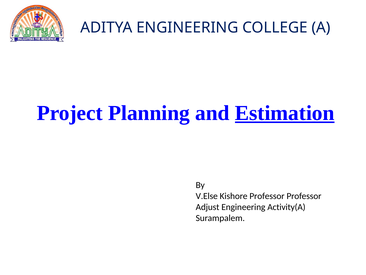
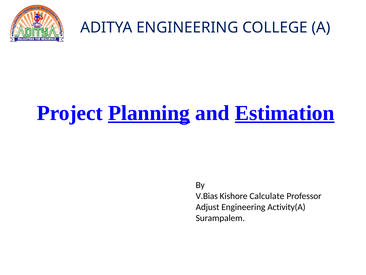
Planning underline: none -> present
V.Else: V.Else -> V.Bias
Kishore Professor: Professor -> Calculate
